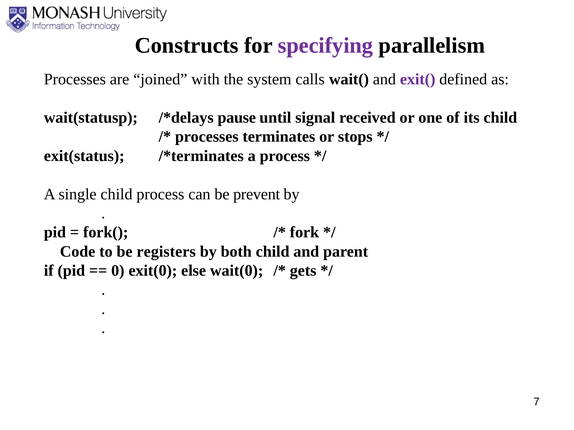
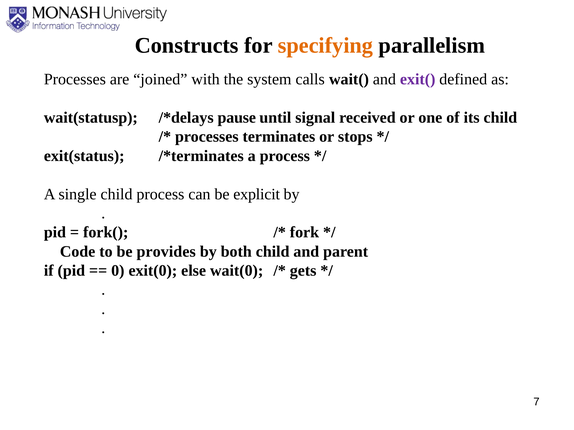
specifying colour: purple -> orange
prevent: prevent -> explicit
registers: registers -> provides
